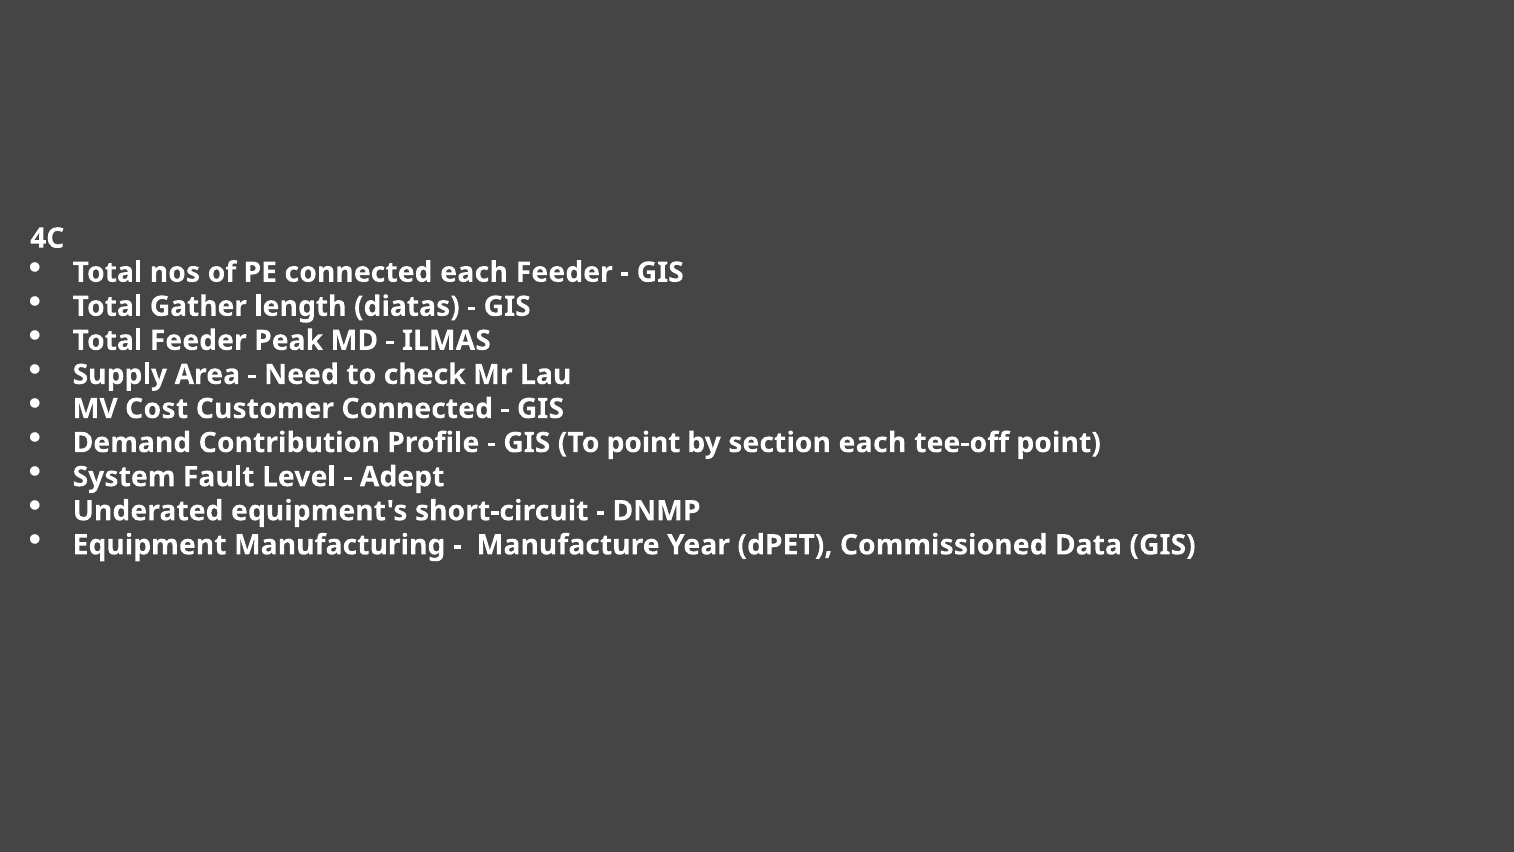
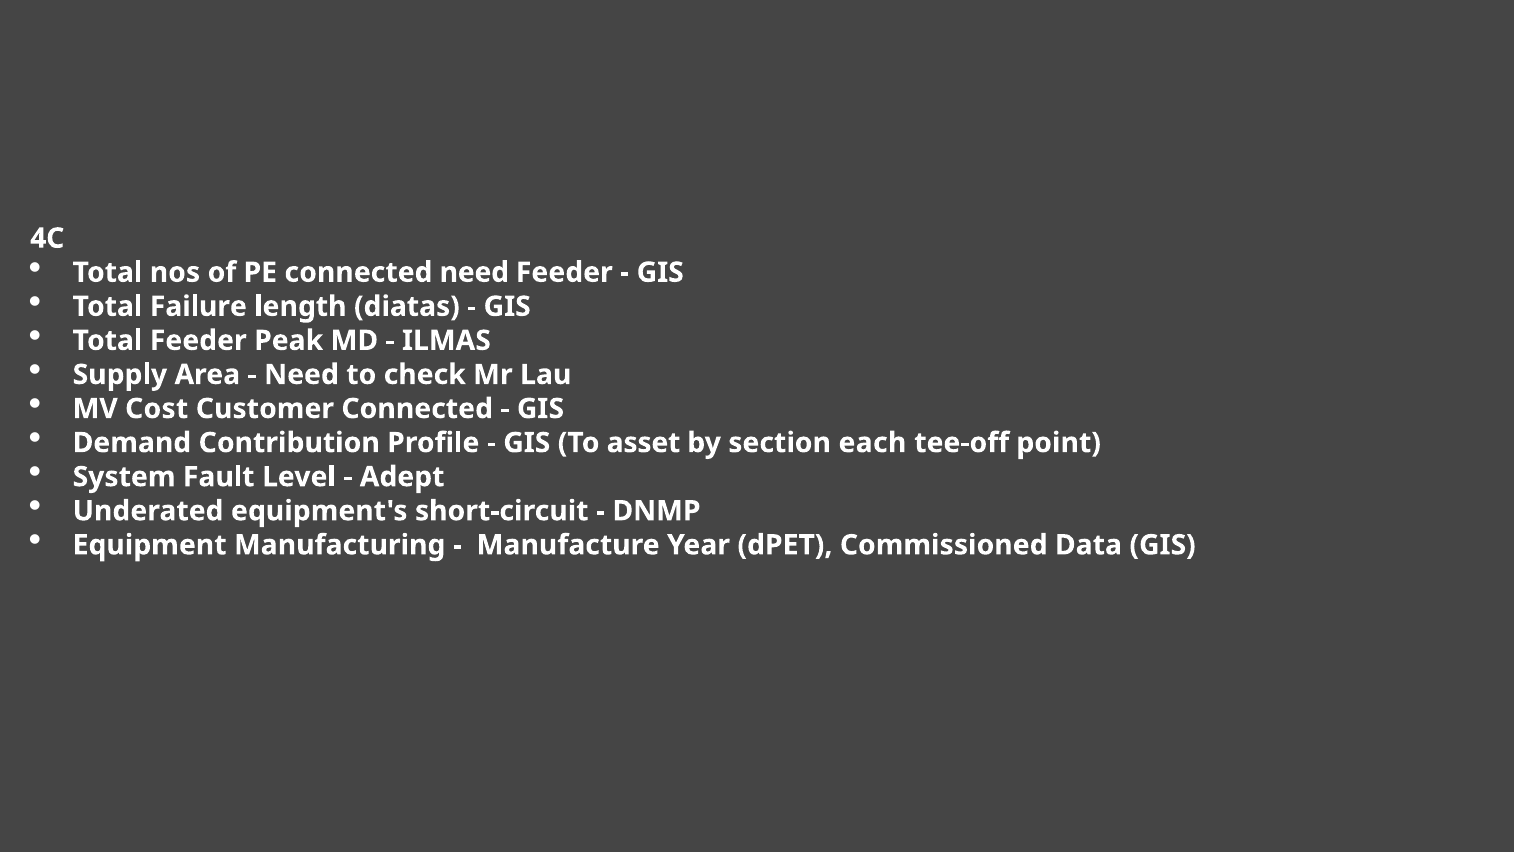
connected each: each -> need
Gather: Gather -> Failure
To point: point -> asset
